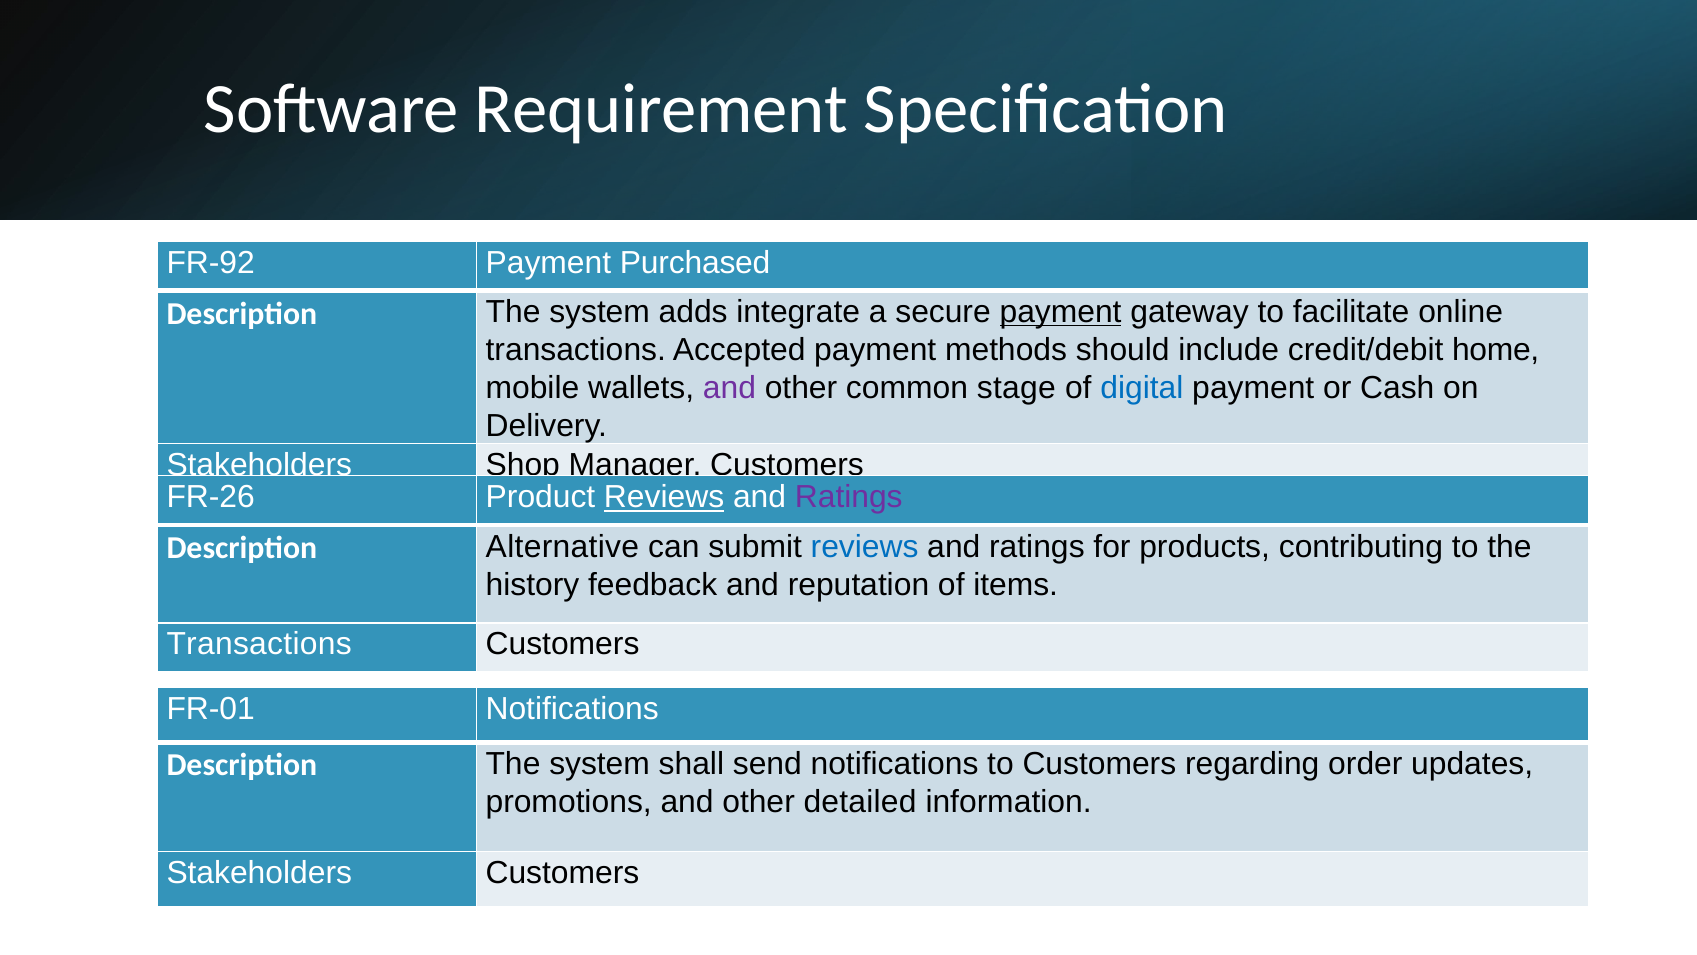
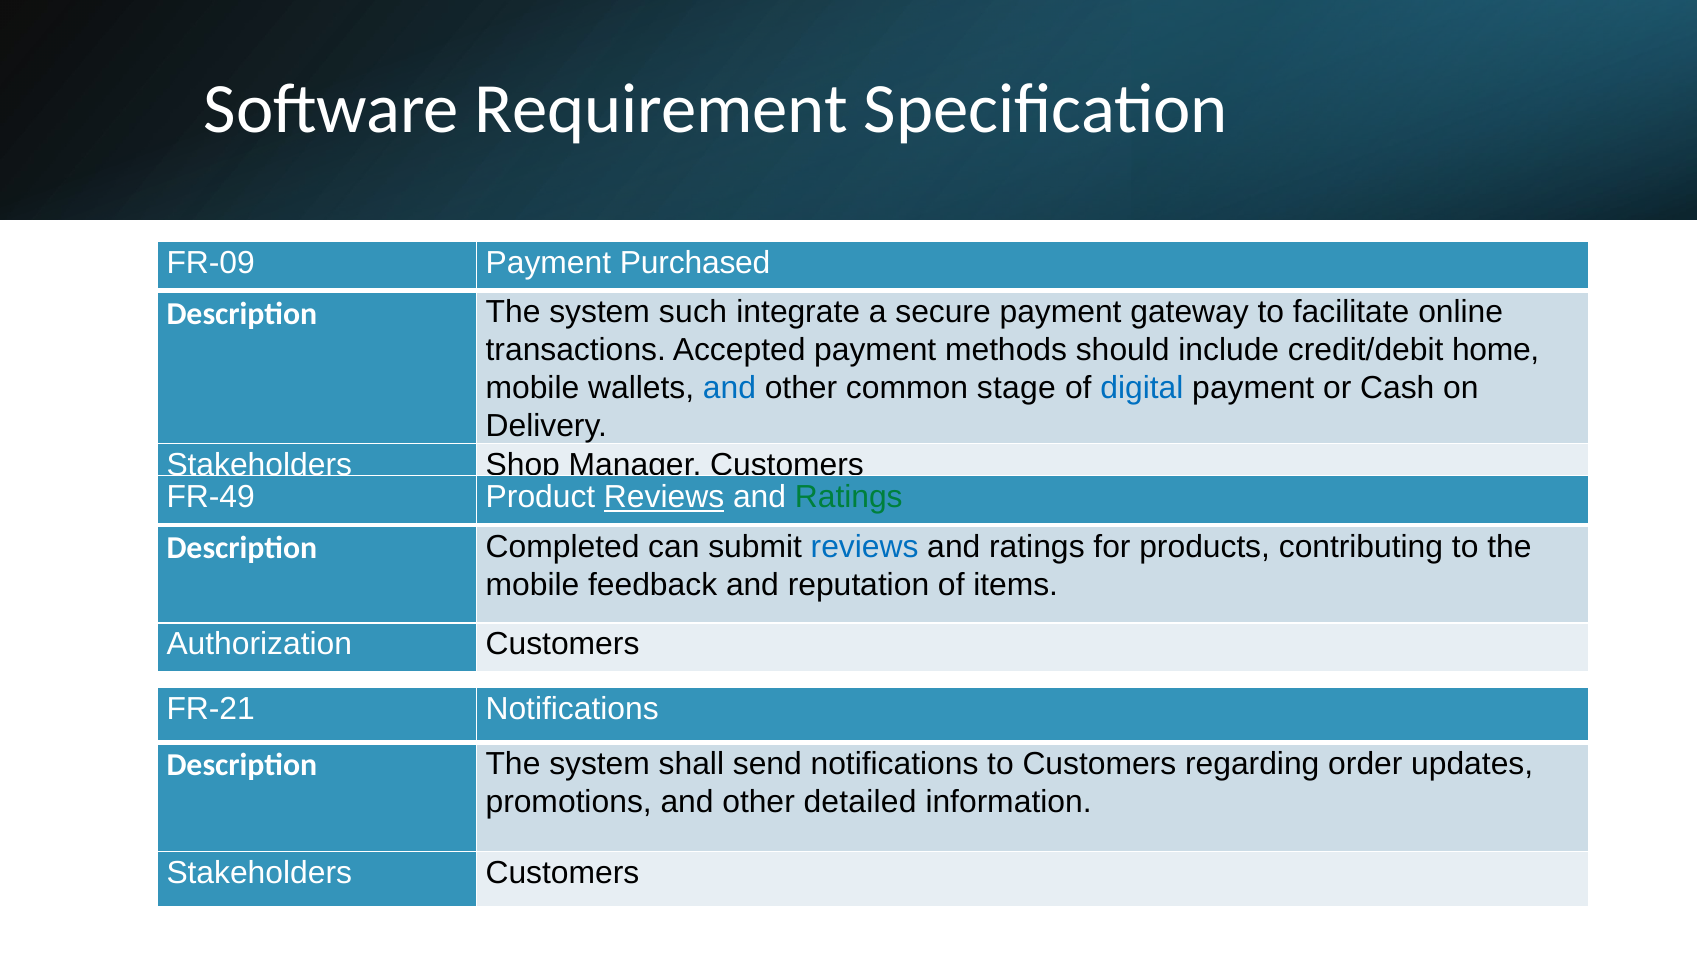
FR-92: FR-92 -> FR-09
adds: adds -> such
payment at (1061, 312) underline: present -> none
and at (729, 388) colour: purple -> blue
FR-26: FR-26 -> FR-49
Ratings at (849, 497) colour: purple -> green
Alternative: Alternative -> Completed
history at (533, 584): history -> mobile
Transactions at (259, 644): Transactions -> Authorization
FR-01: FR-01 -> FR-21
